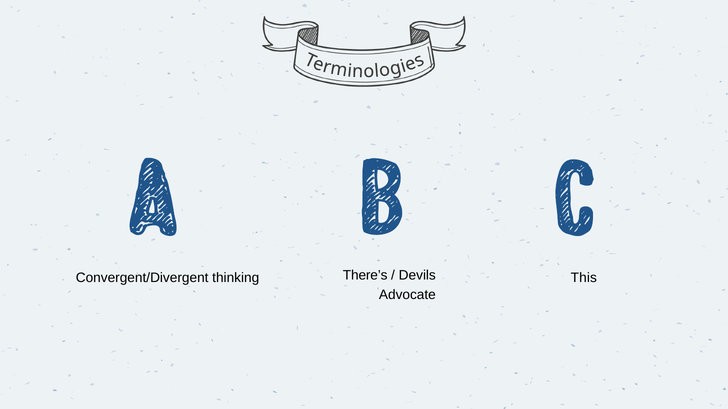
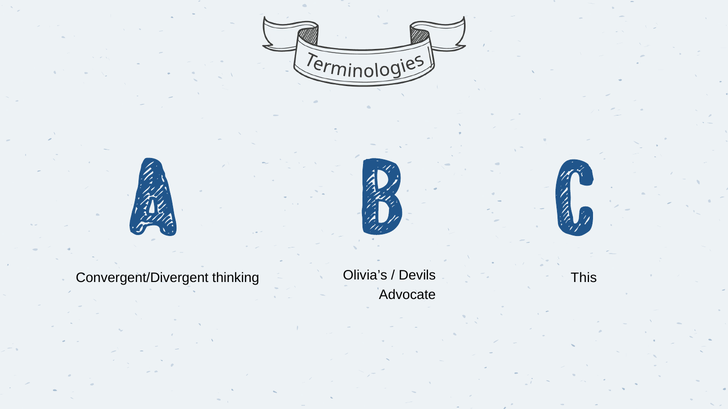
There’s: There’s -> Olivia’s
